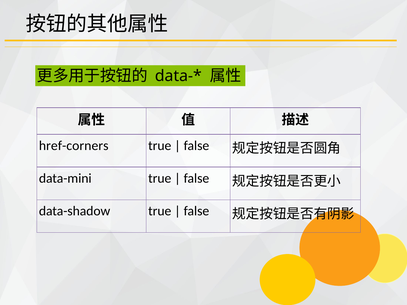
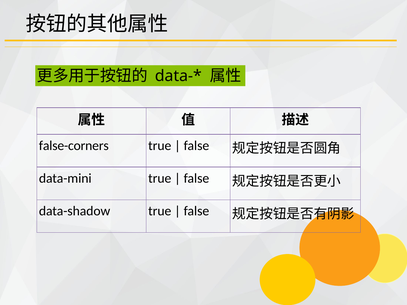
href-corners: href-corners -> false-corners
